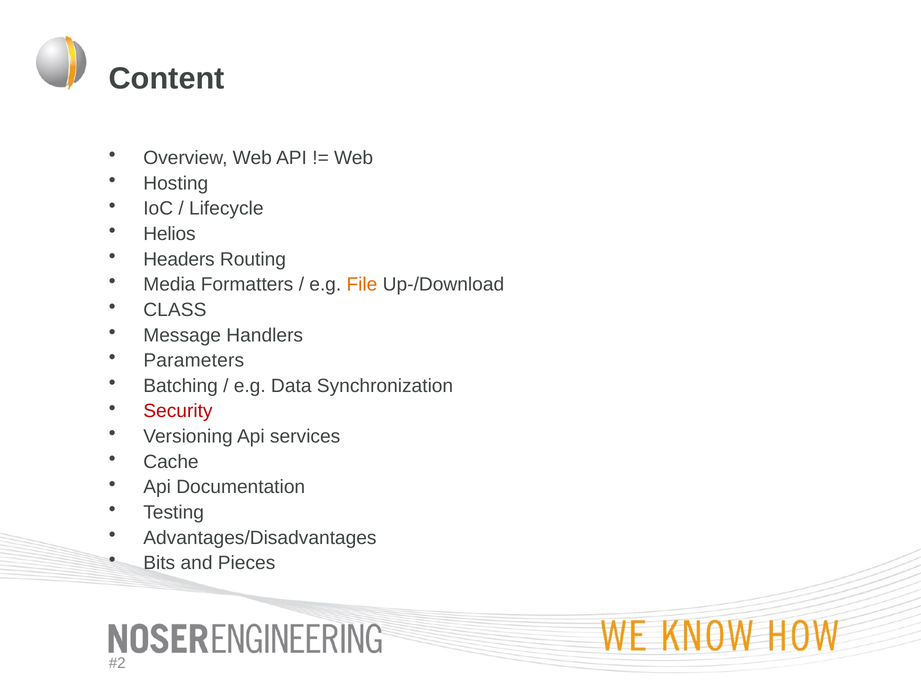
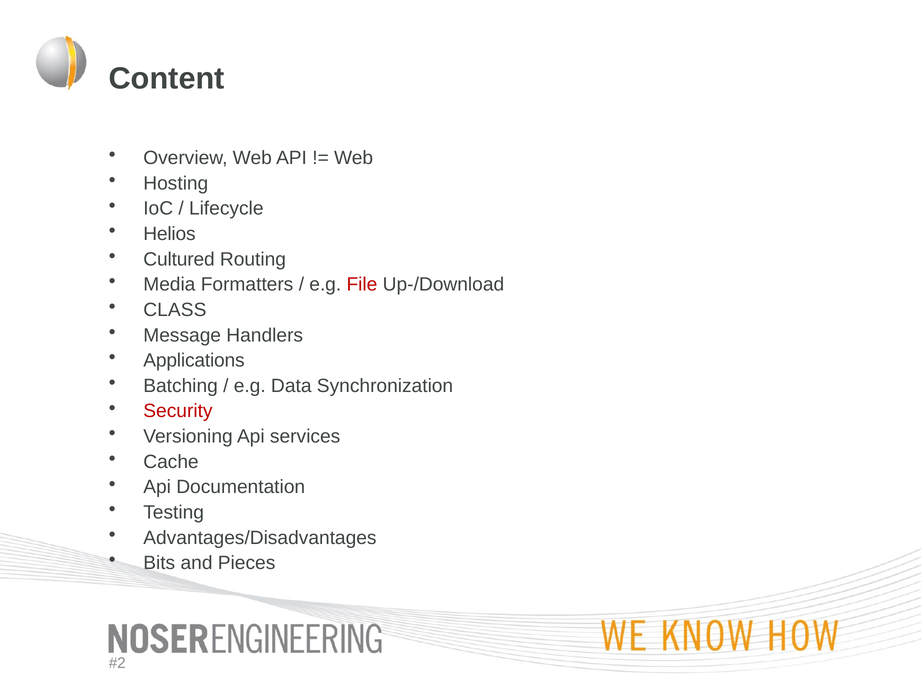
Headers: Headers -> Cultured
File colour: orange -> red
Parameters: Parameters -> Applications
